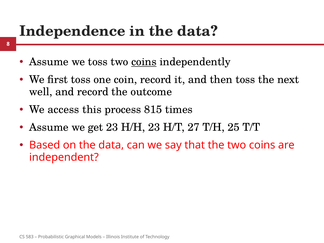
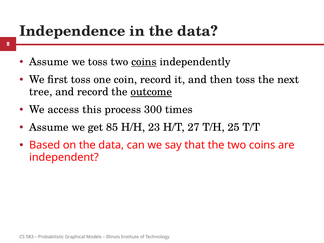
well: well -> tree
outcome underline: none -> present
815: 815 -> 300
get 23: 23 -> 85
